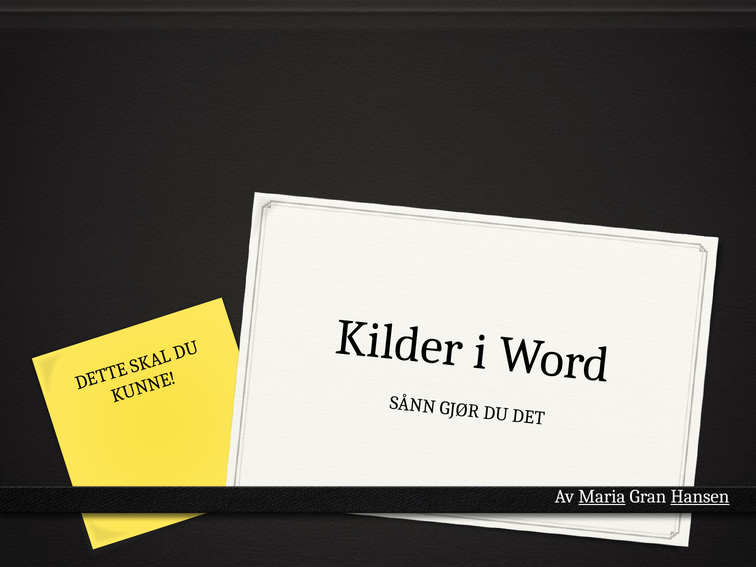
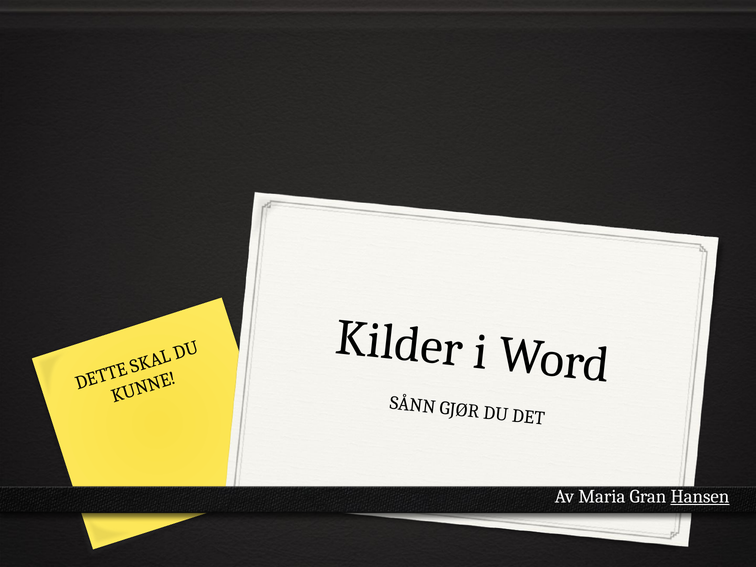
Maria underline: present -> none
